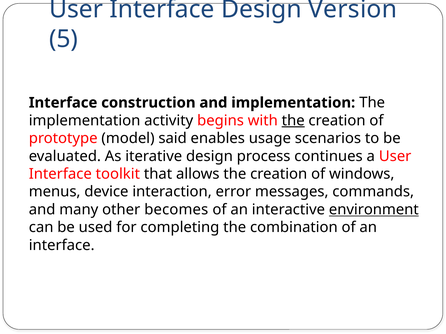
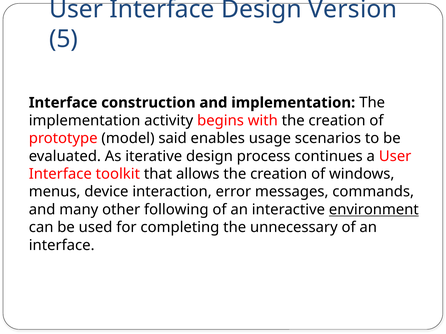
the at (293, 121) underline: present -> none
becomes: becomes -> following
combination: combination -> unnecessary
